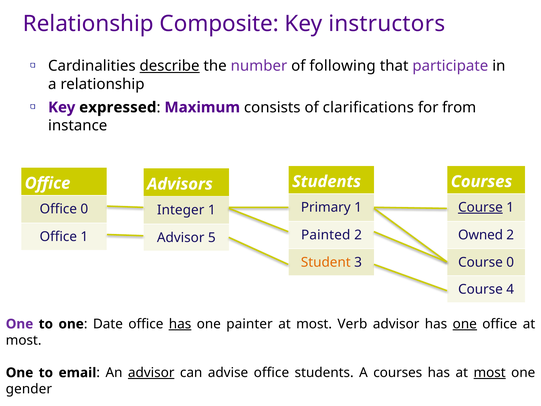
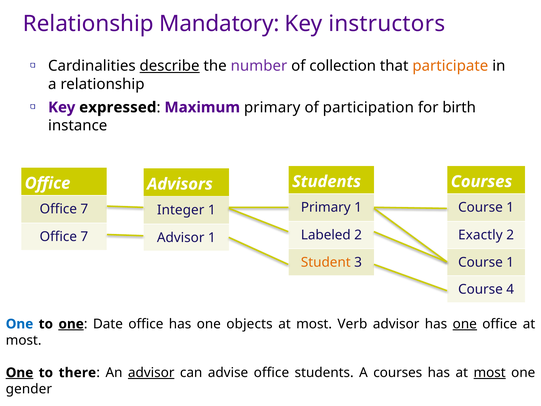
Composite: Composite -> Mandatory
following: following -> collection
participate colour: purple -> orange
Maximum consists: consists -> primary
clarifications: clarifications -> participation
from: from -> birth
Course at (480, 207) underline: present -> none
0 at (84, 209): 0 -> 7
Painted: Painted -> Labeled
Owned: Owned -> Exactly
1 at (84, 237): 1 -> 7
Advisor 5: 5 -> 1
0 at (510, 262): 0 -> 1
One at (19, 324) colour: purple -> blue
one at (71, 324) underline: none -> present
has at (180, 324) underline: present -> none
painter: painter -> objects
One at (19, 372) underline: none -> present
email: email -> there
